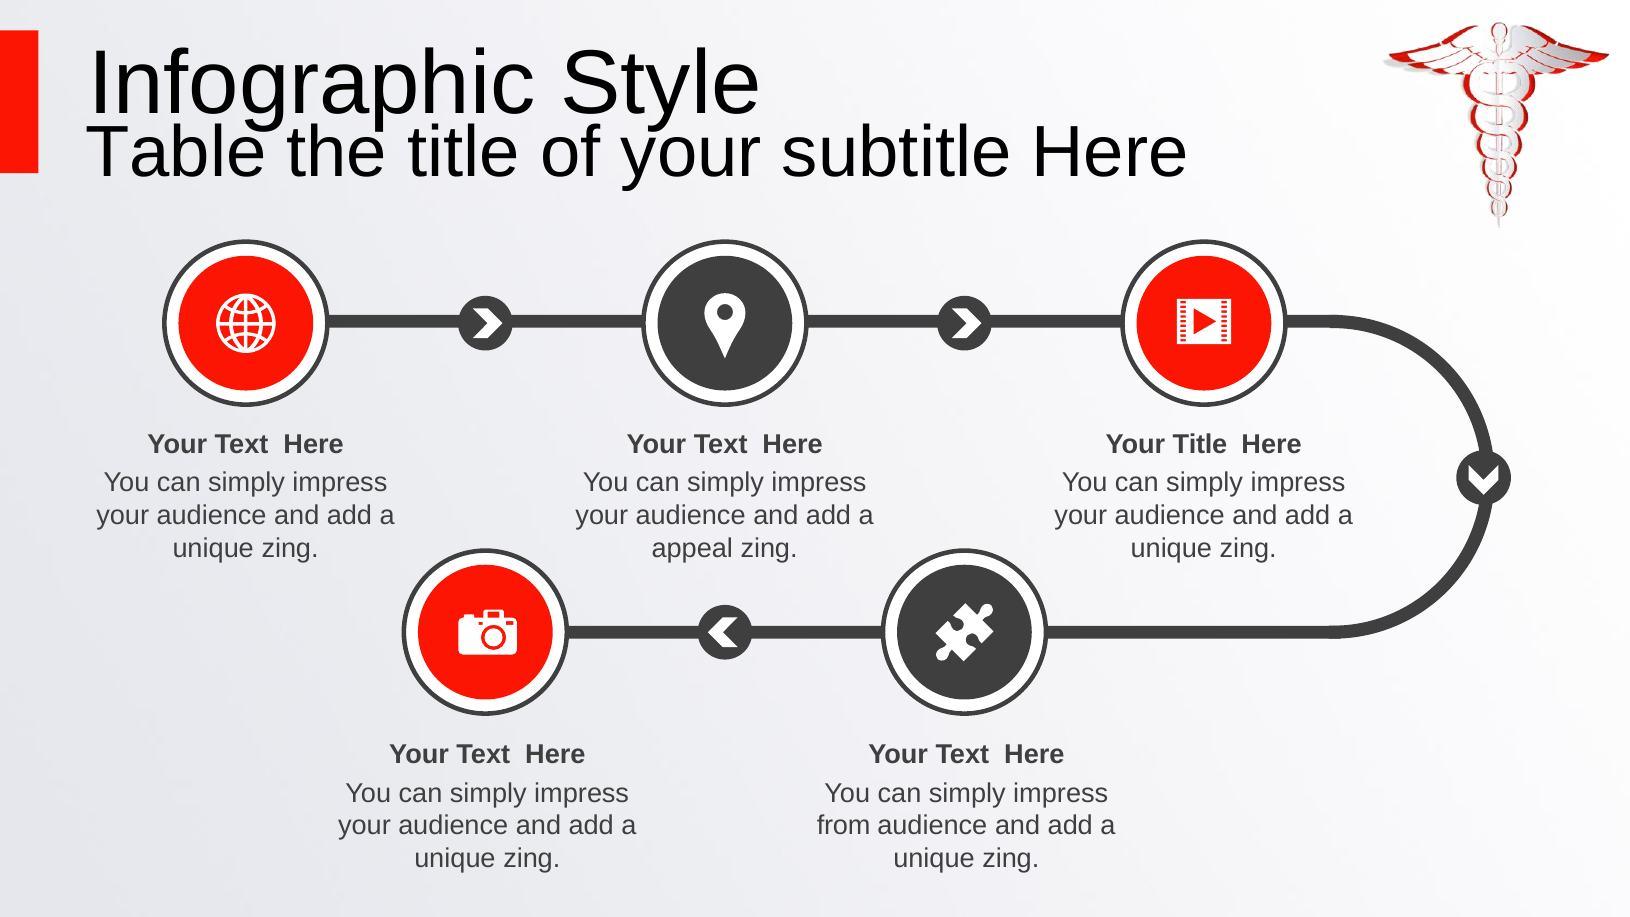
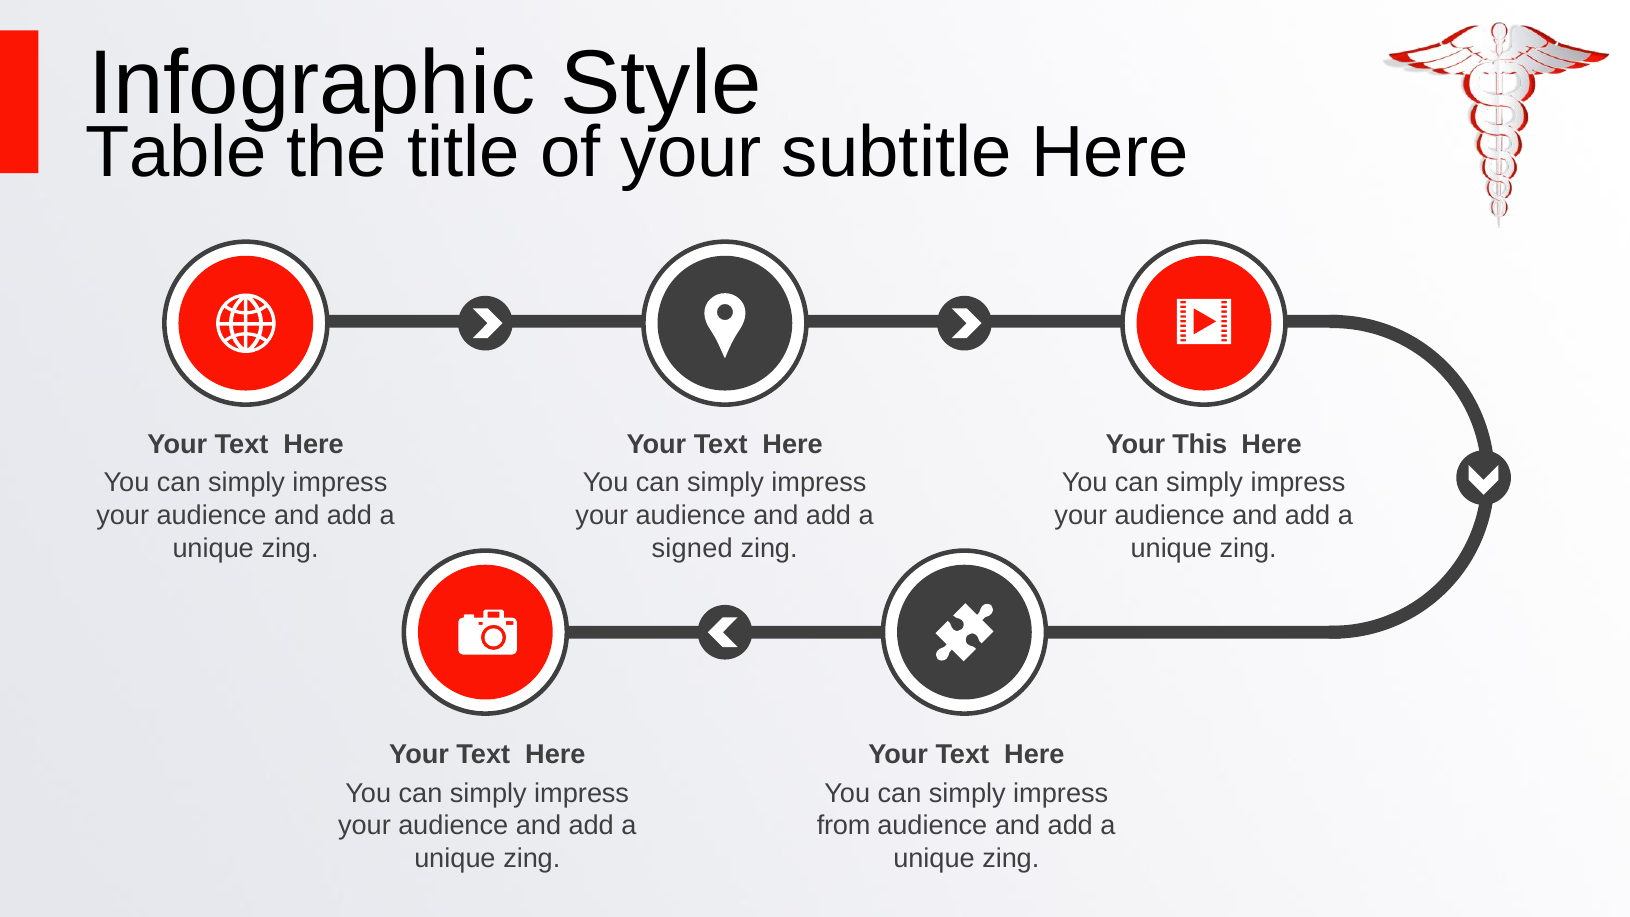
Your Title: Title -> This
appeal: appeal -> signed
